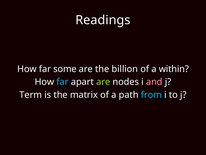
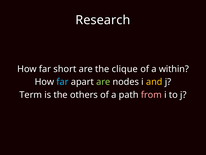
Readings: Readings -> Research
some: some -> short
billion: billion -> clique
and colour: pink -> yellow
matrix: matrix -> others
from colour: light blue -> pink
